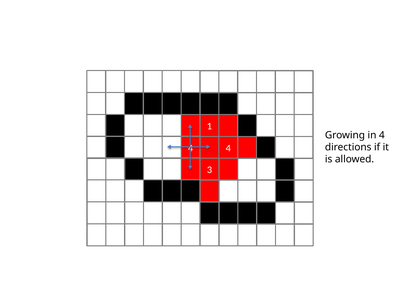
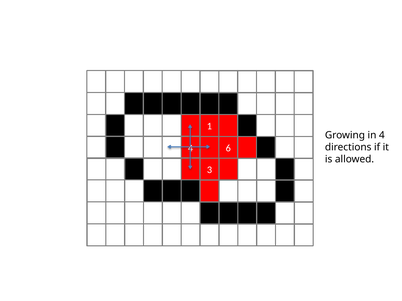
4 at (228, 148): 4 -> 6
